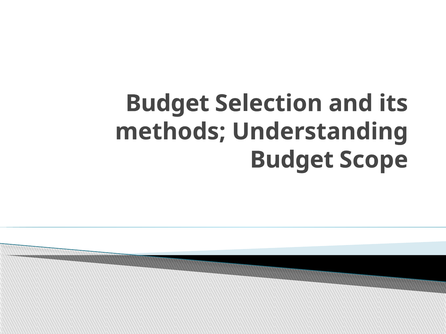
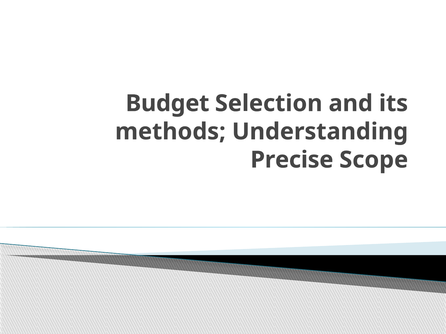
Budget at (292, 160): Budget -> Precise
